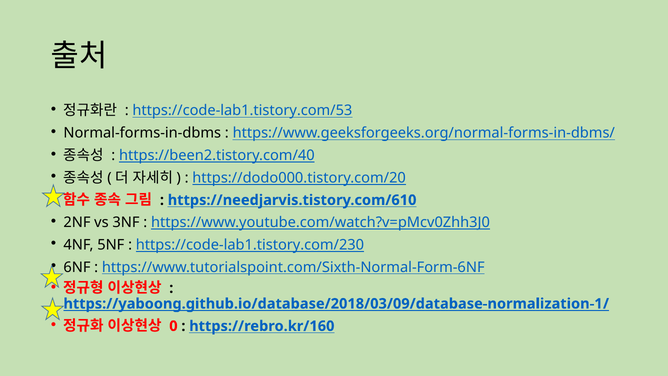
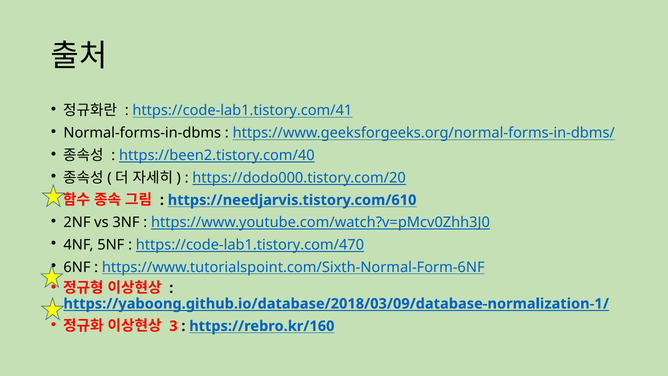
https://code-lab1.tistory.com/53: https://code-lab1.tistory.com/53 -> https://code-lab1.tistory.com/41
https://code-lab1.tistory.com/230: https://code-lab1.tistory.com/230 -> https://code-lab1.tistory.com/470
0: 0 -> 3
